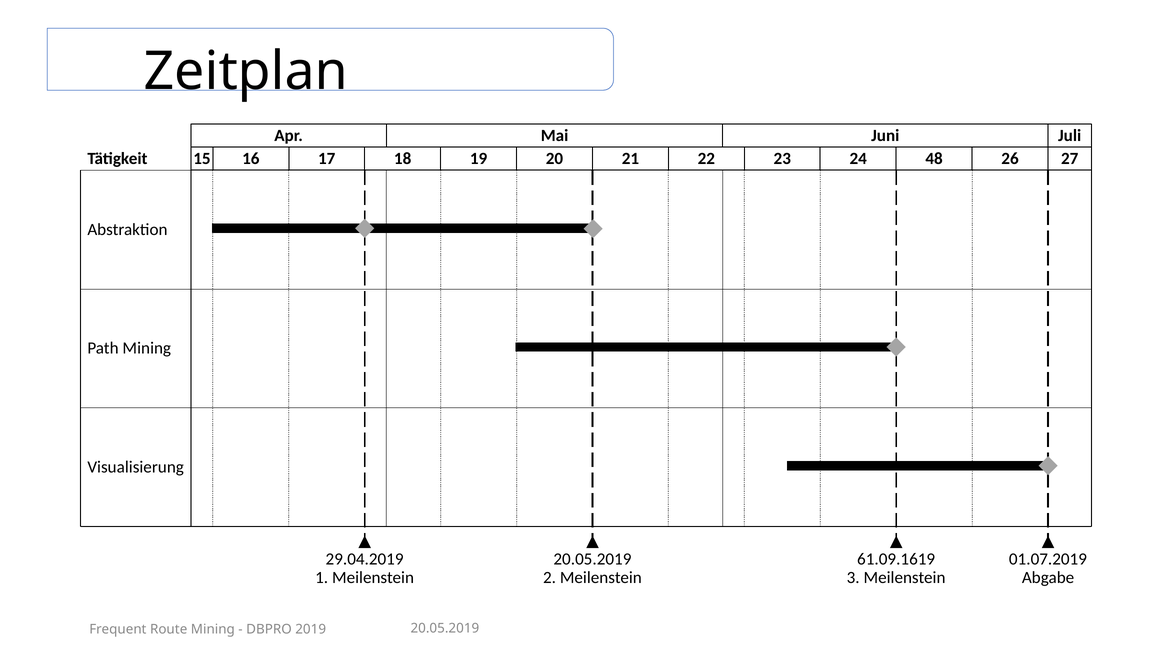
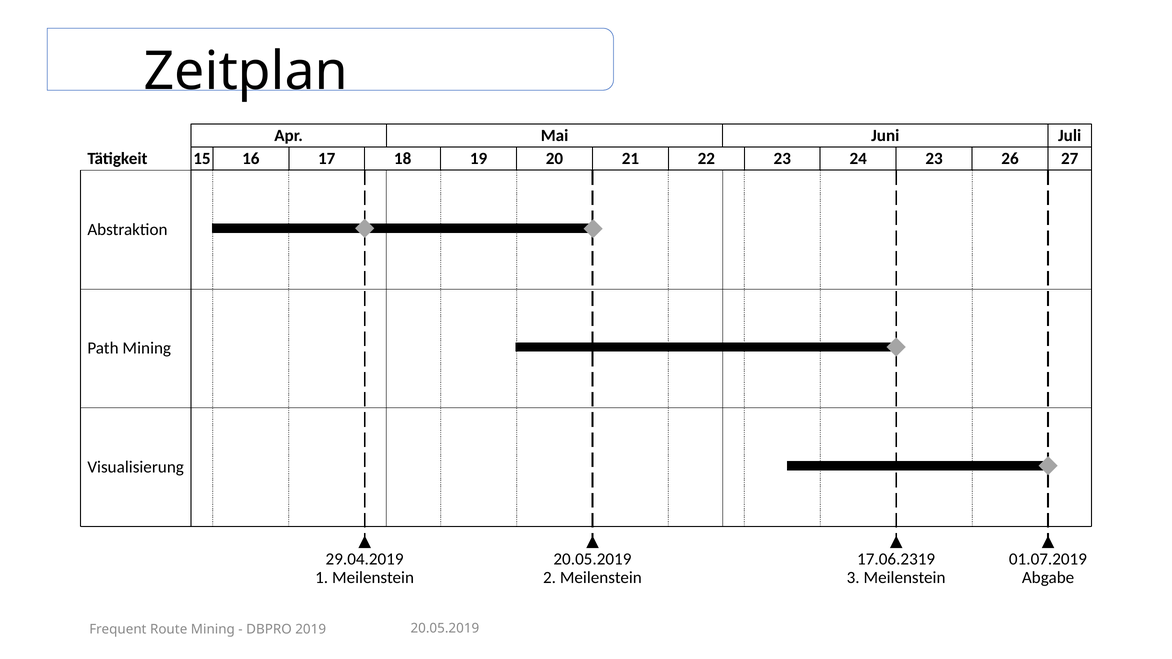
24 48: 48 -> 23
61.09.1619: 61.09.1619 -> 17.06.2319
